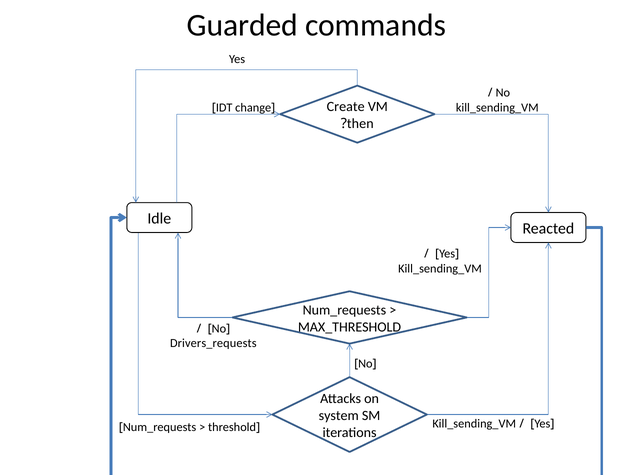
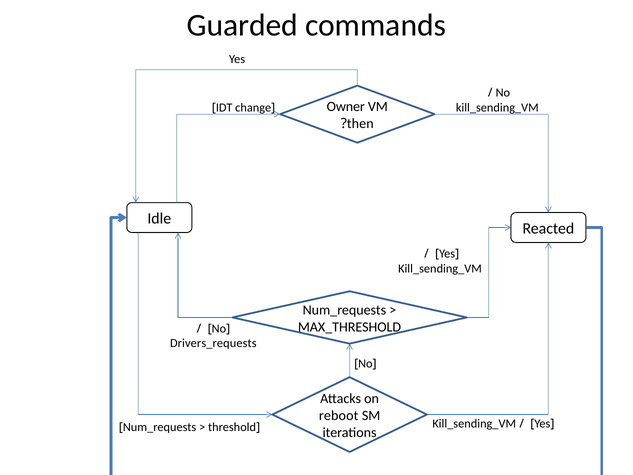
Create: Create -> Owner
system: system -> reboot
